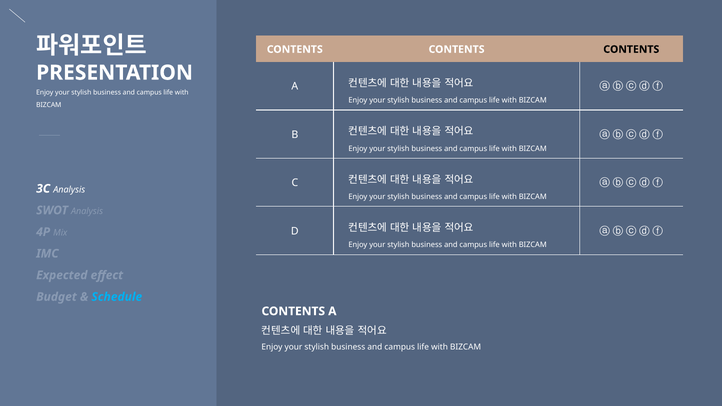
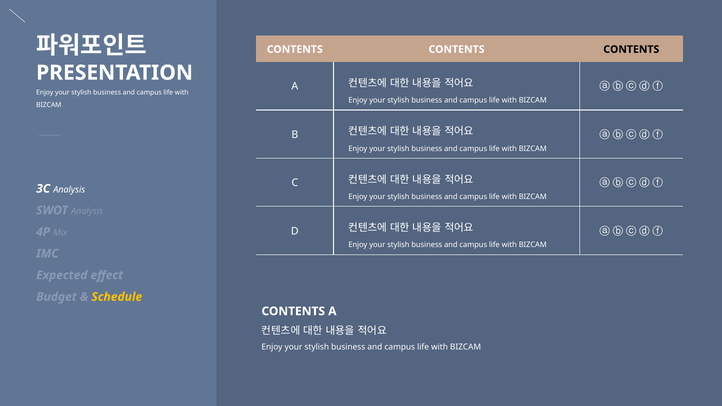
Schedule colour: light blue -> yellow
